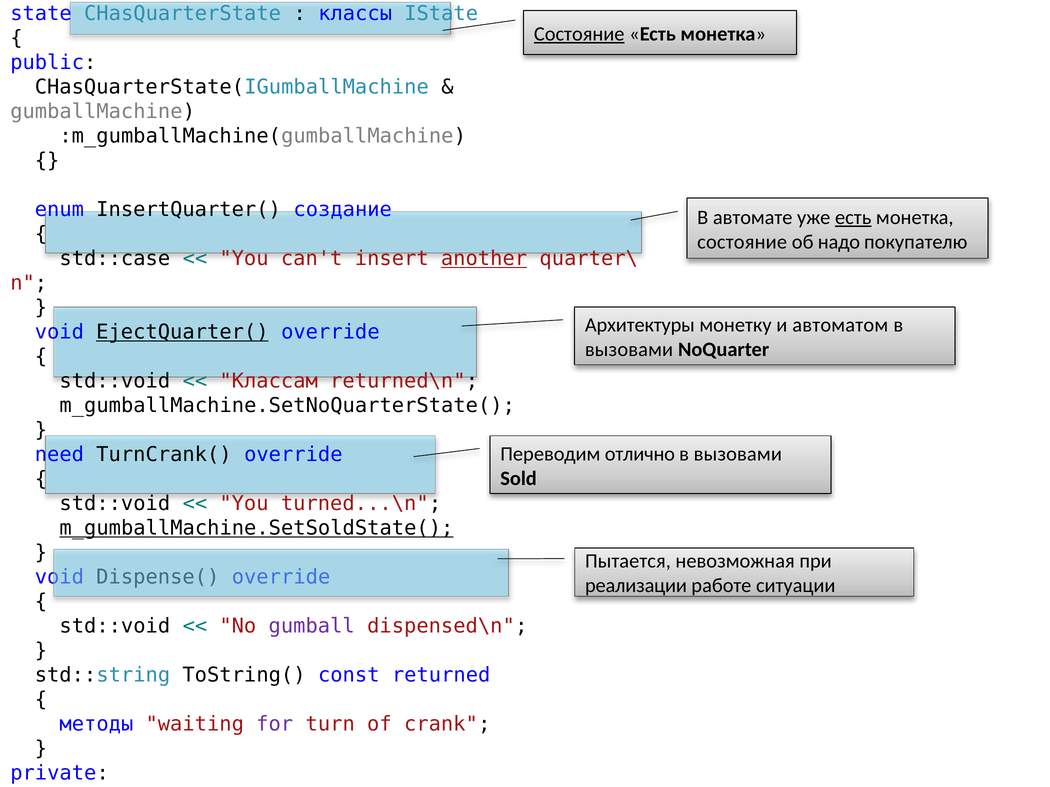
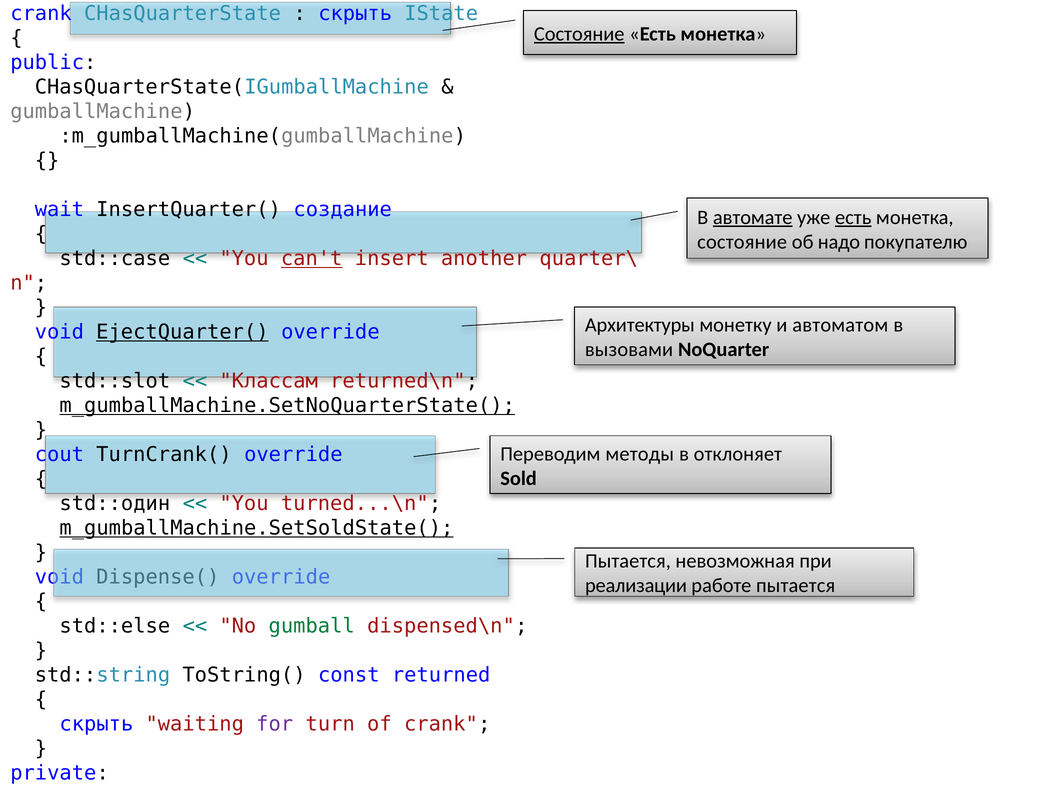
state at (41, 14): state -> crank
классы at (355, 14): классы -> скрыть
enum: enum -> wait
автомате underline: none -> present
can't underline: none -> present
another underline: present -> none
std::void at (115, 381): std::void -> std::slot
m_gumballMachine.SetNoQuarterState( underline: none -> present
need: need -> cout
отлично: отлично -> методы
вызовами at (738, 454): вызовами -> отклоняет
std::void at (115, 504): std::void -> std::один
работе ситуации: ситуации -> пытается
std::void at (115, 626): std::void -> std::else
gumball colour: purple -> green
методы at (96, 725): методы -> скрыть
